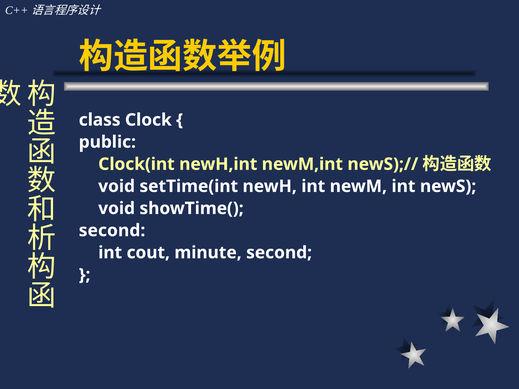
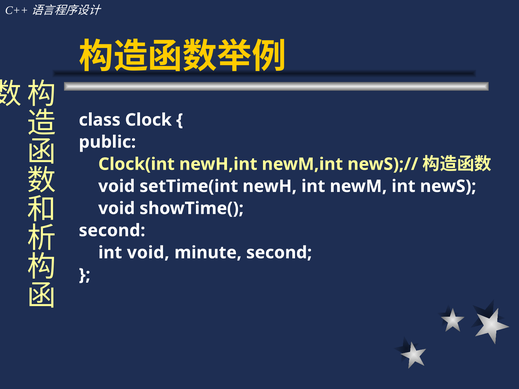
int cout: cout -> void
